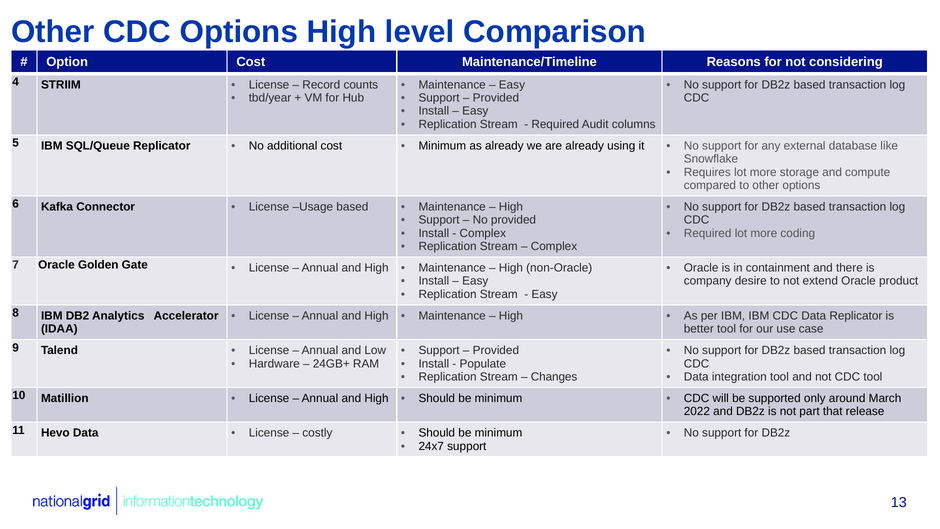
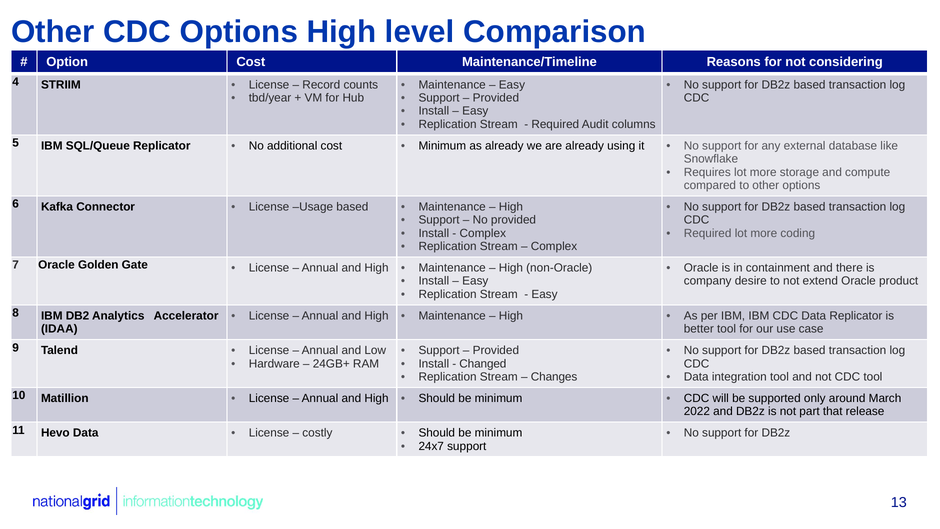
Populate: Populate -> Changed
